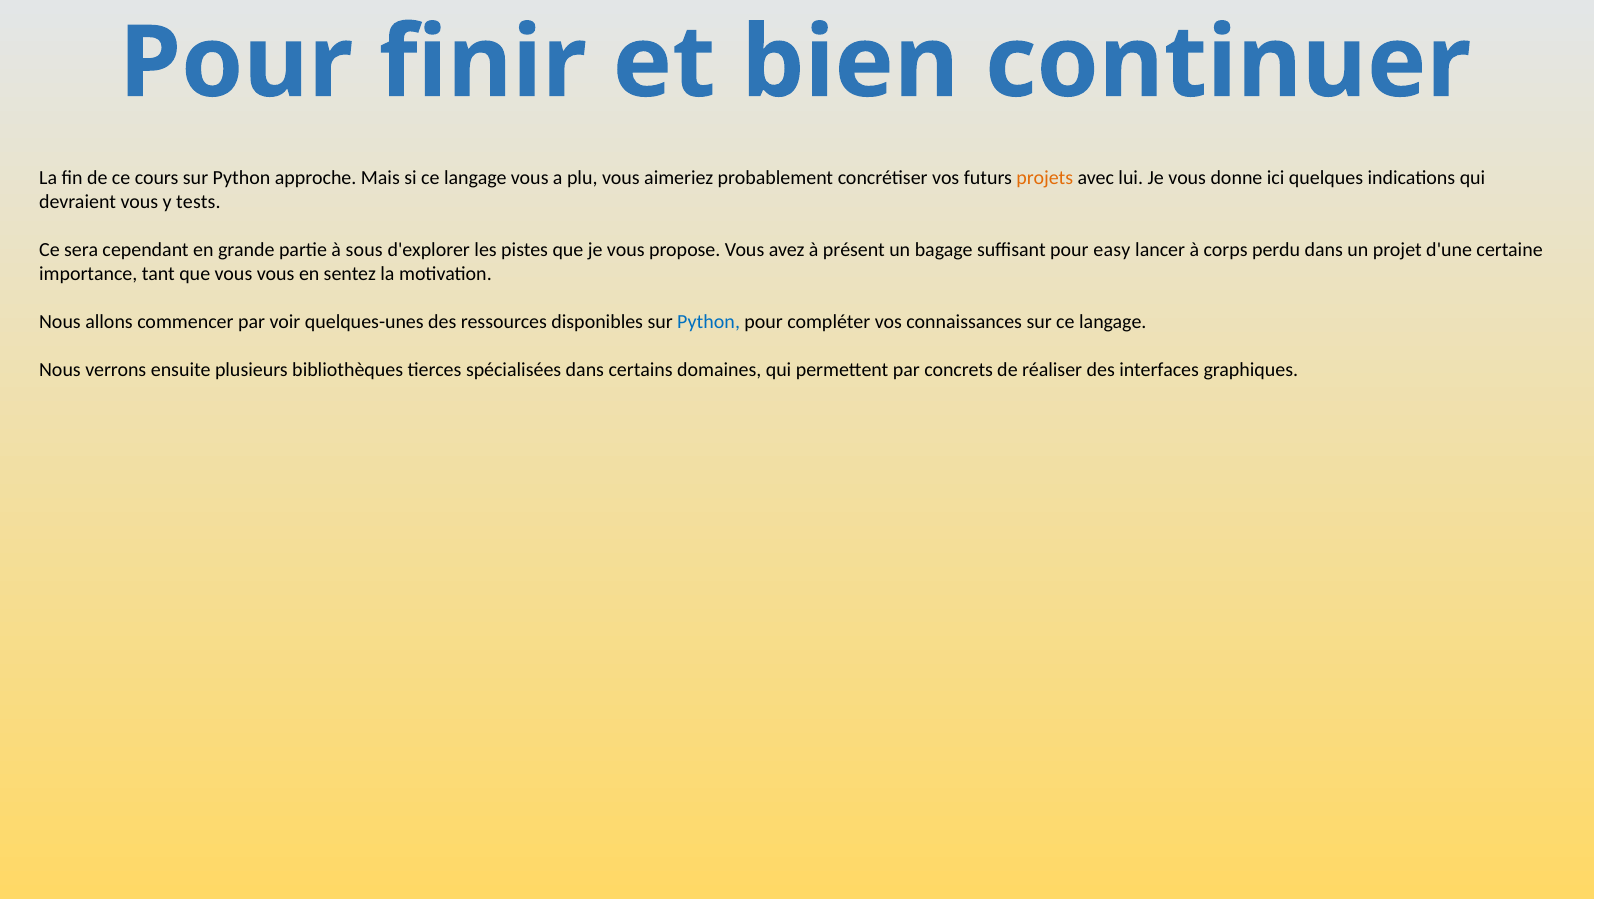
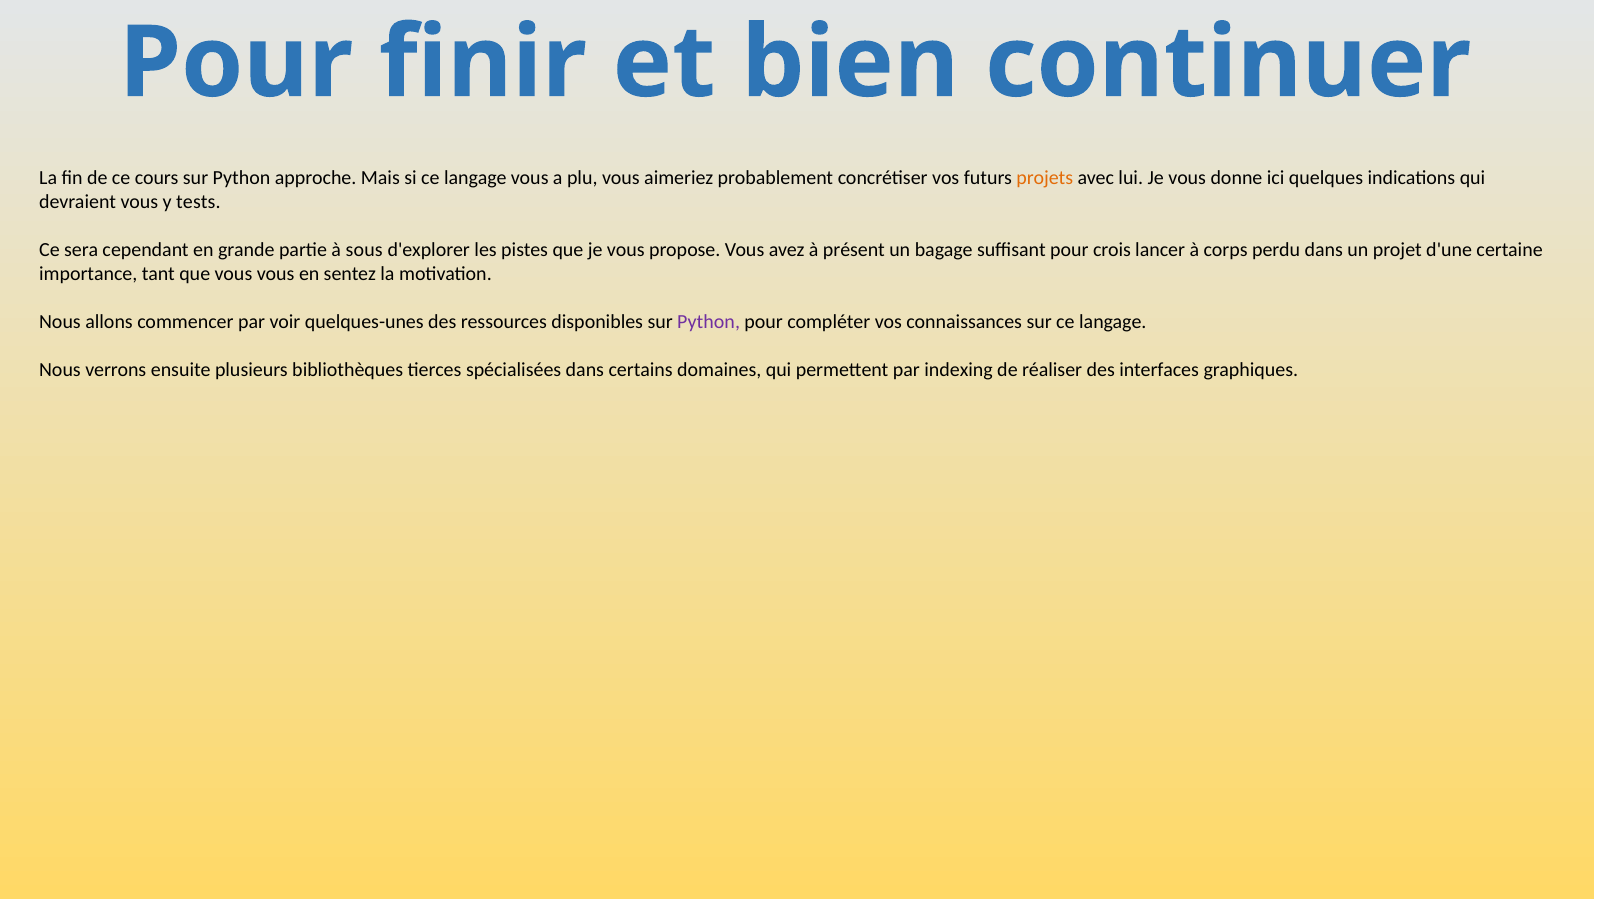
easy: easy -> crois
Python at (709, 322) colour: blue -> purple
concrets: concrets -> indexing
